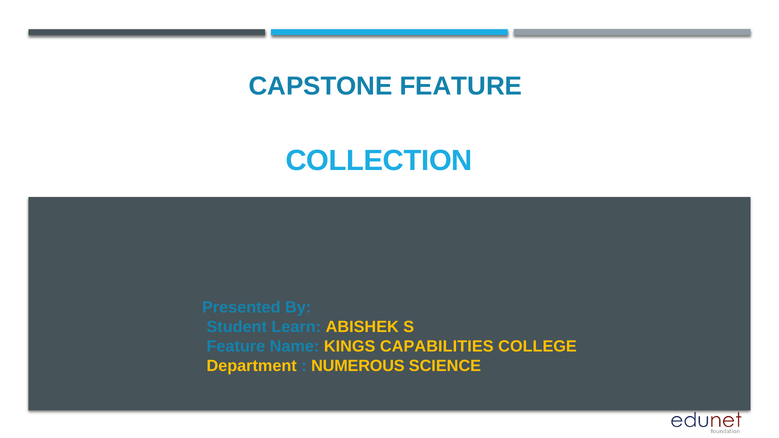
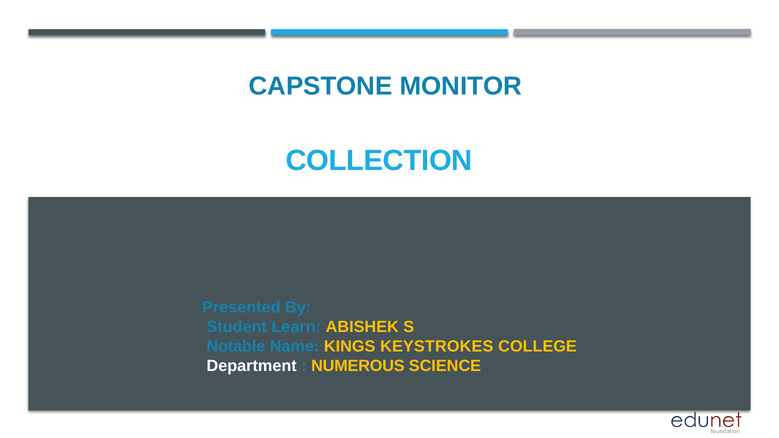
CAPSTONE FEATURE: FEATURE -> MONITOR
Feature at (236, 347): Feature -> Notable
CAPABILITIES: CAPABILITIES -> KEYSTROKES
Department colour: yellow -> white
